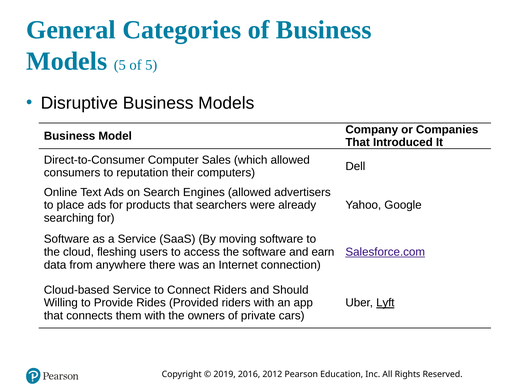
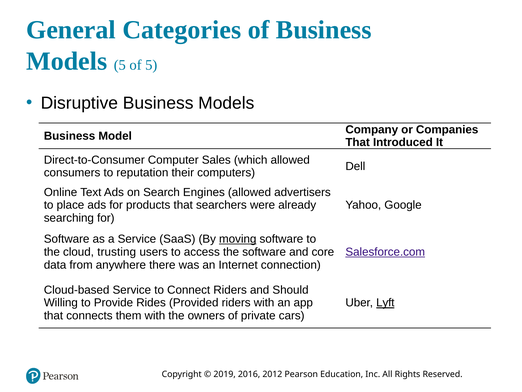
moving underline: none -> present
fleshing: fleshing -> trusting
earn: earn -> core
